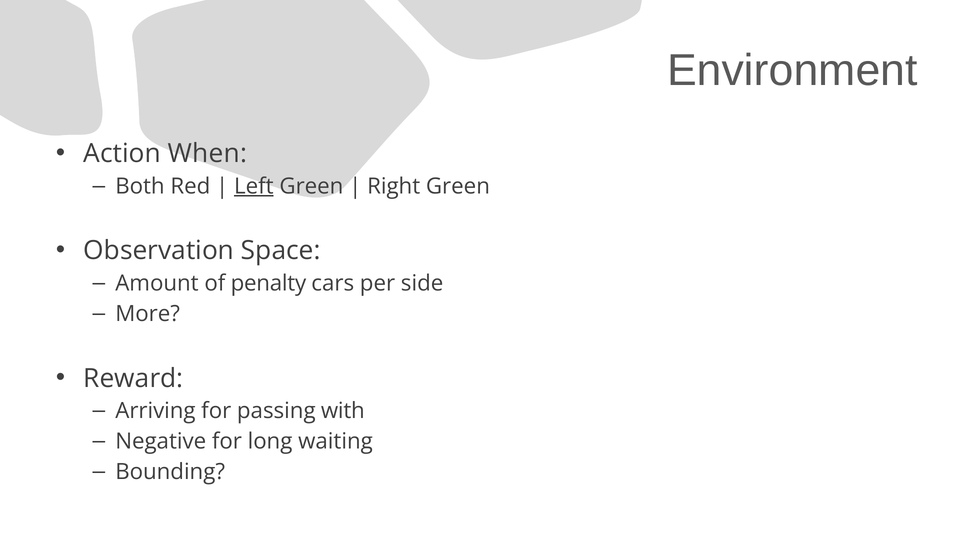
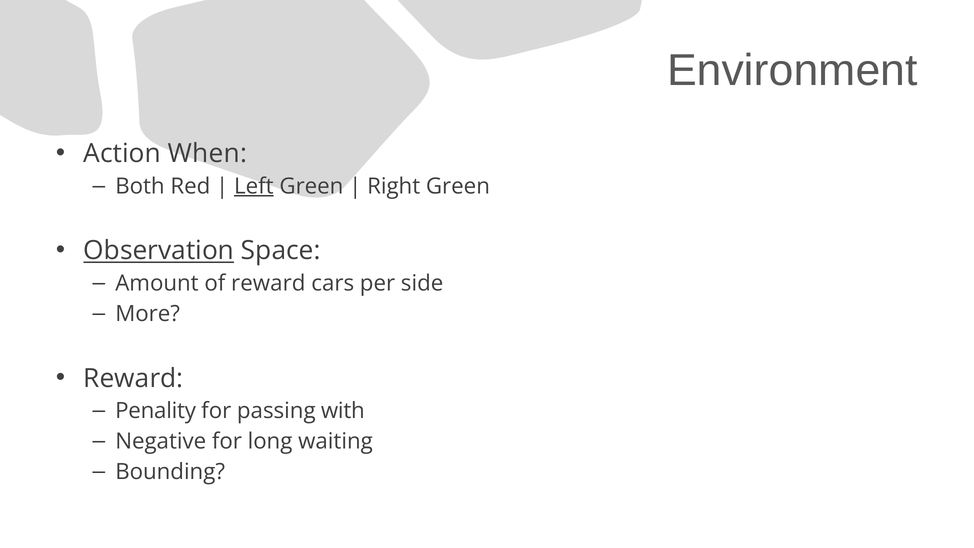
Observation underline: none -> present
of penalty: penalty -> reward
Arriving: Arriving -> Penality
